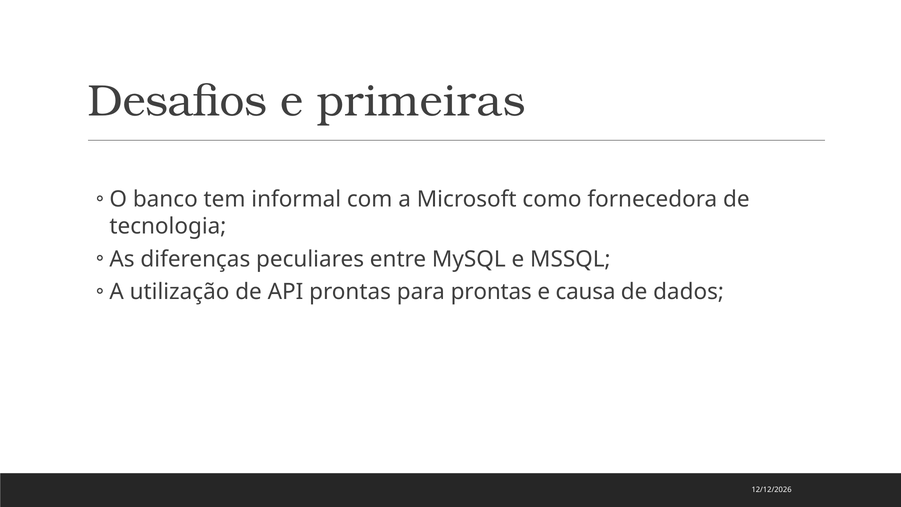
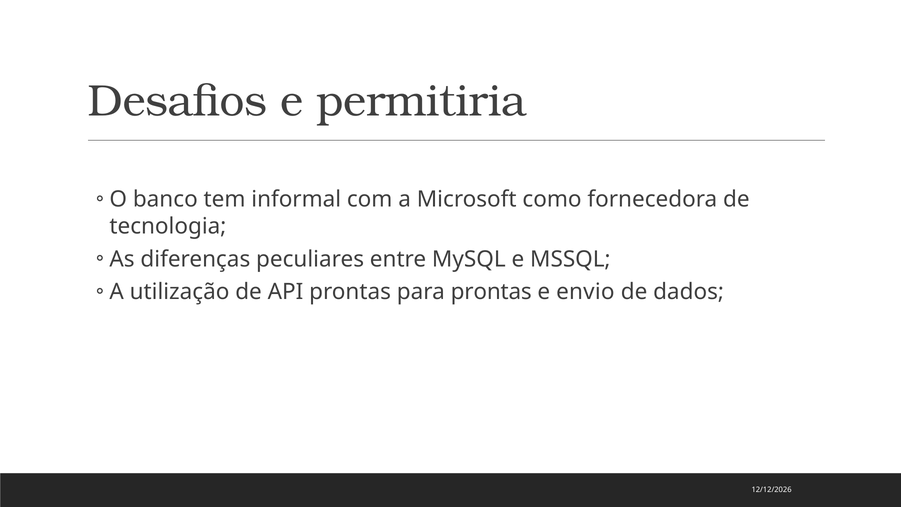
primeiras: primeiras -> permitiria
causa: causa -> envio
